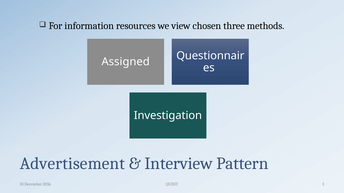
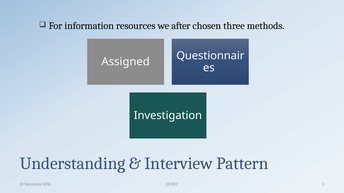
view: view -> after
Advertisement: Advertisement -> Understanding
